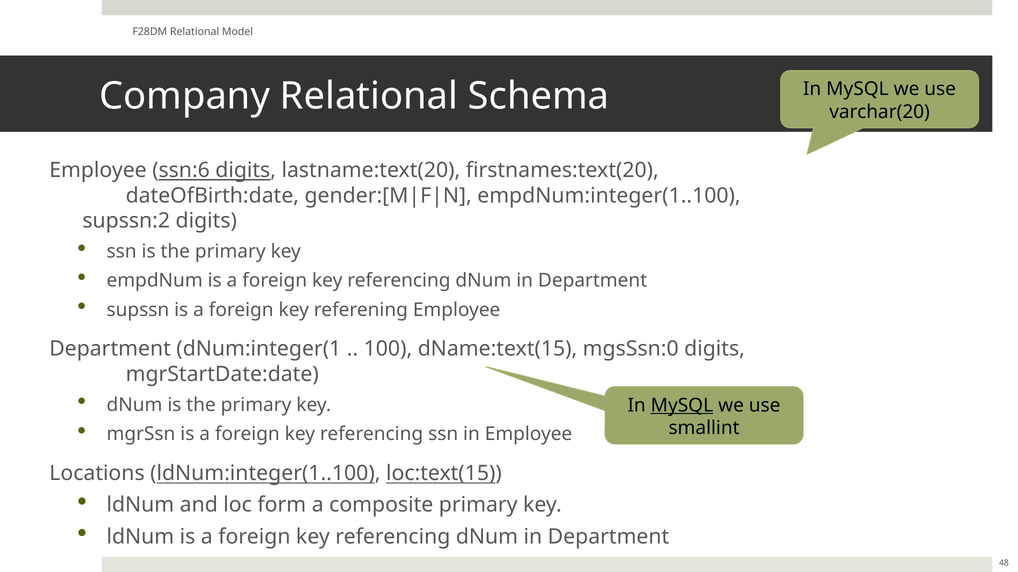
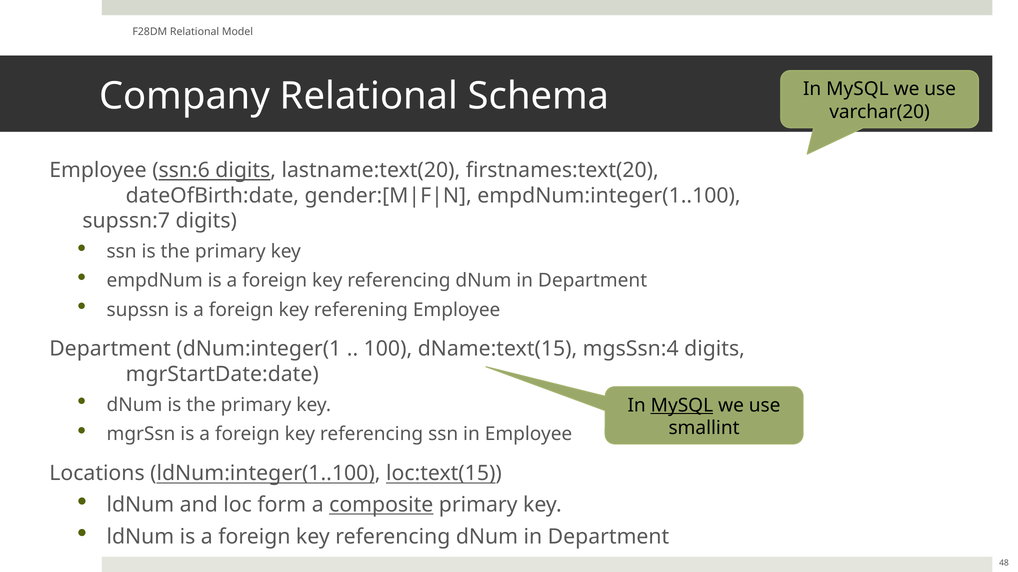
supssn:2: supssn:2 -> supssn:7
mgsSsn:0: mgsSsn:0 -> mgsSsn:4
composite underline: none -> present
